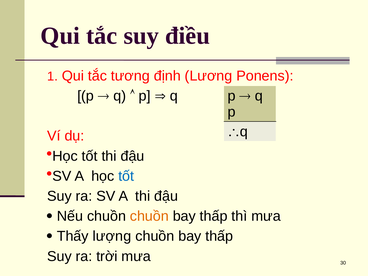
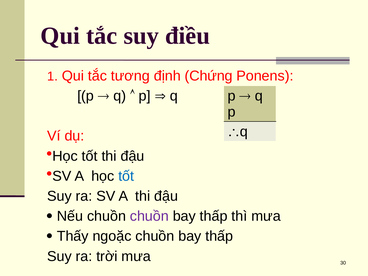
Lương: Lương -> Chứng
chuồn at (149, 216) colour: orange -> purple
lượng: lượng -> ngoặc
